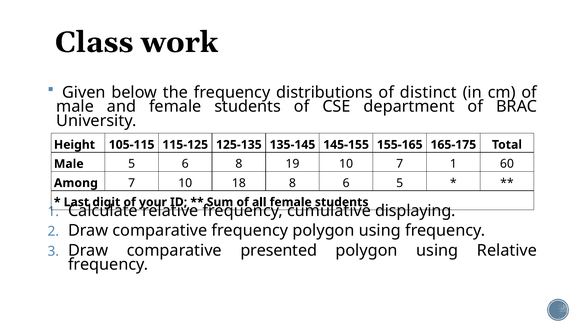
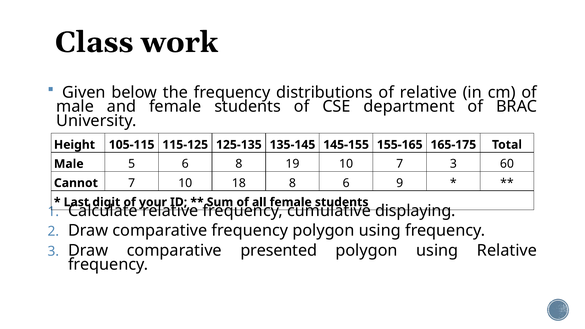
of distinct: distinct -> relative
7 1: 1 -> 3
Among: Among -> Cannot
6 5: 5 -> 9
